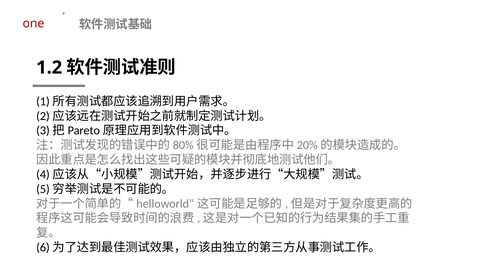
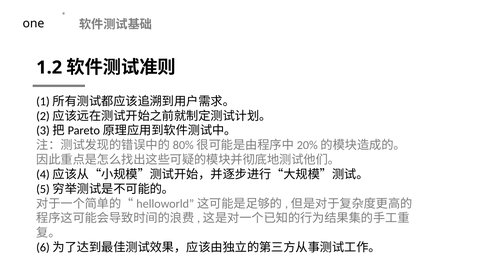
one colour: red -> black
